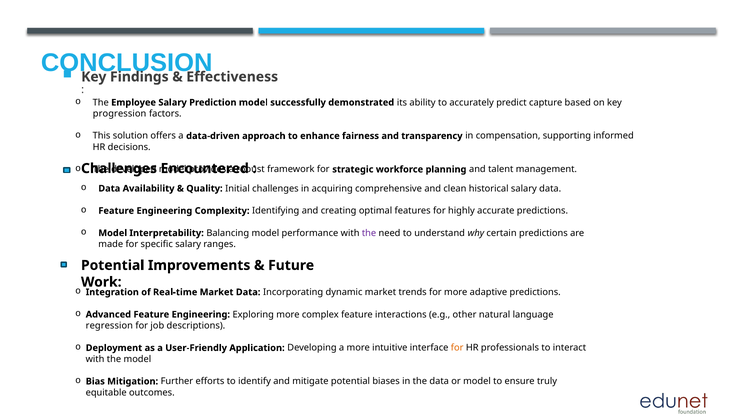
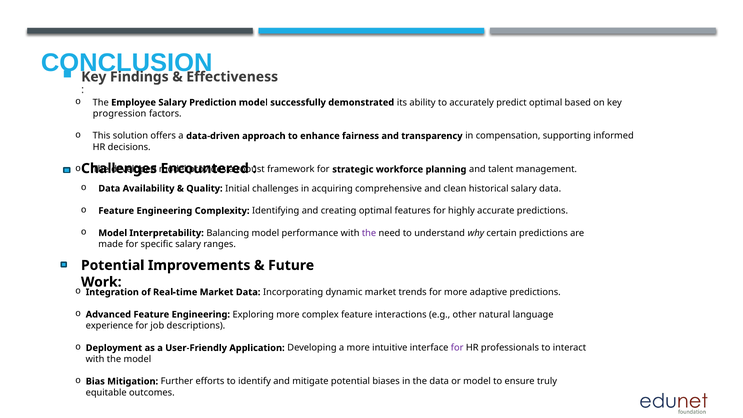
predict capture: capture -> optimal
regression: regression -> experience
for at (457, 348) colour: orange -> purple
